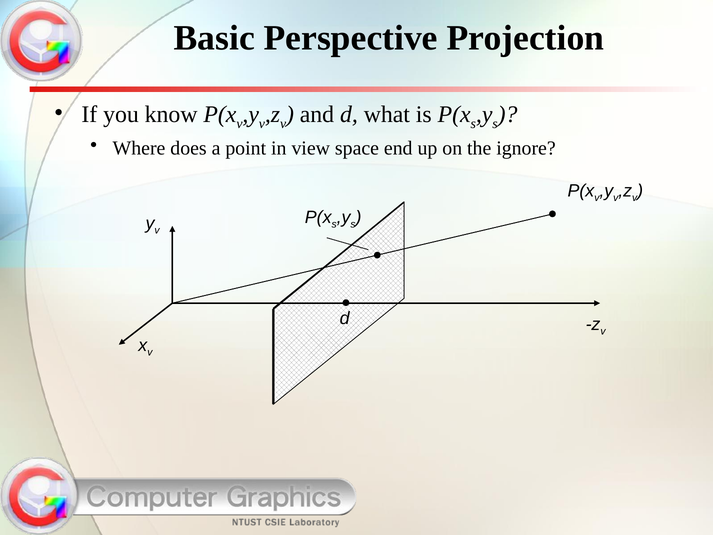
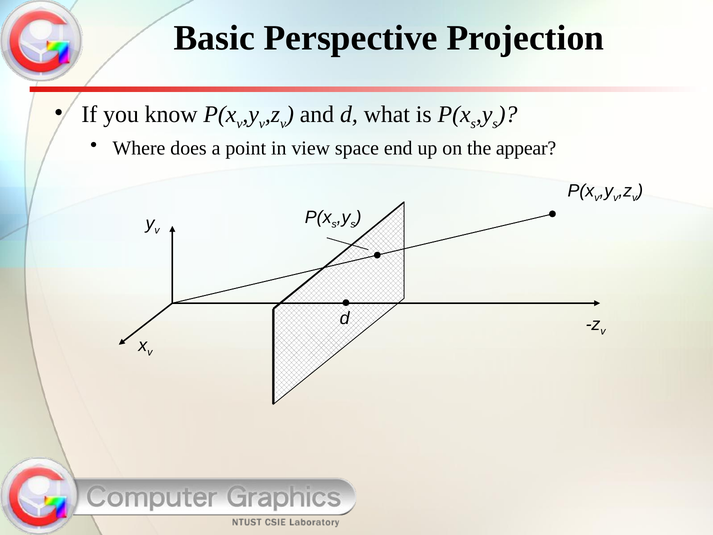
ignore: ignore -> appear
